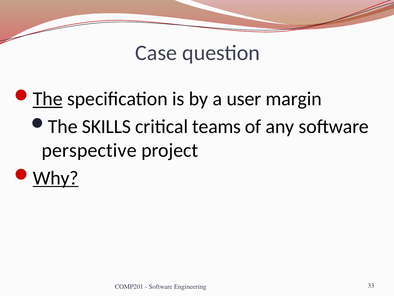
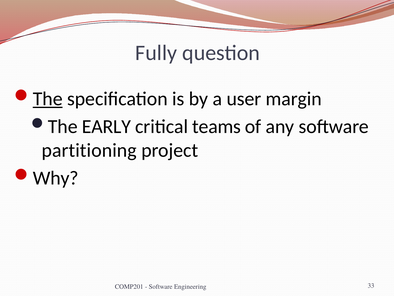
Case: Case -> Fully
SKILLS: SKILLS -> EARLY
perspective: perspective -> partitioning
Why underline: present -> none
